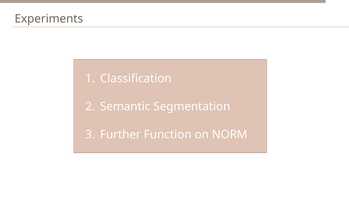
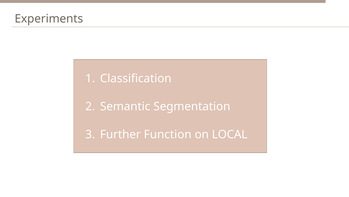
NORM: NORM -> LOCAL
